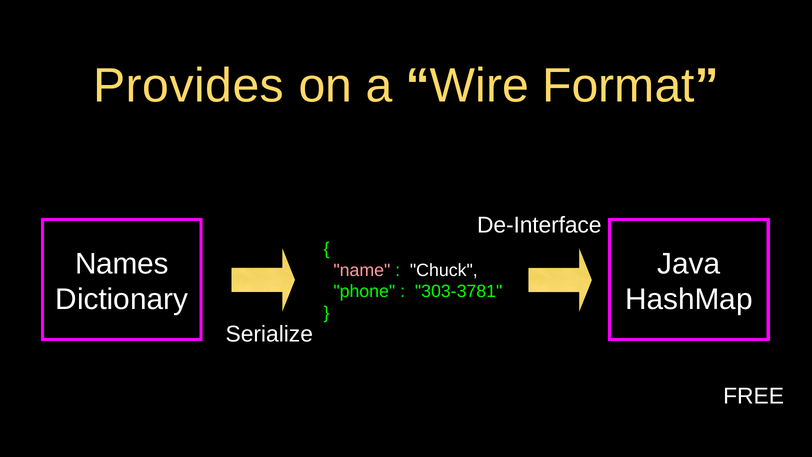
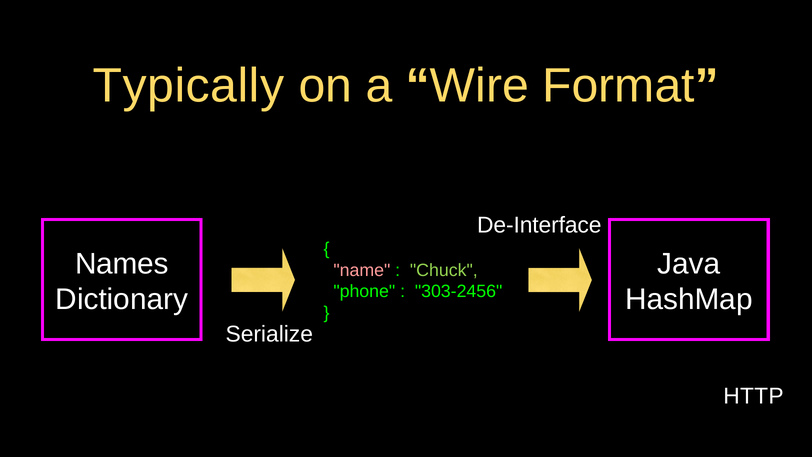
Provides: Provides -> Typically
Chuck colour: white -> light green
303-3781: 303-3781 -> 303-2456
FREE: FREE -> HTTP
